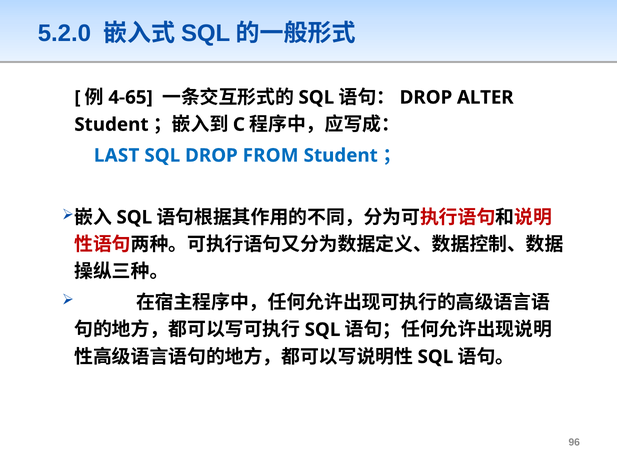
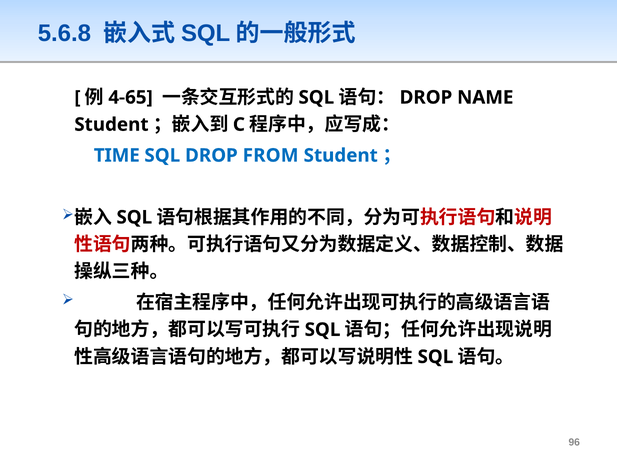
5.2.0: 5.2.0 -> 5.6.8
ALTER: ALTER -> NAME
LAST: LAST -> TIME
